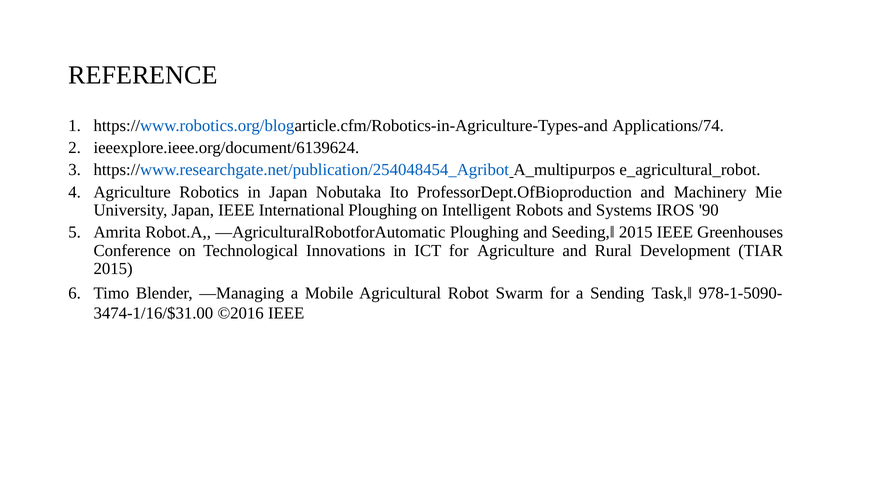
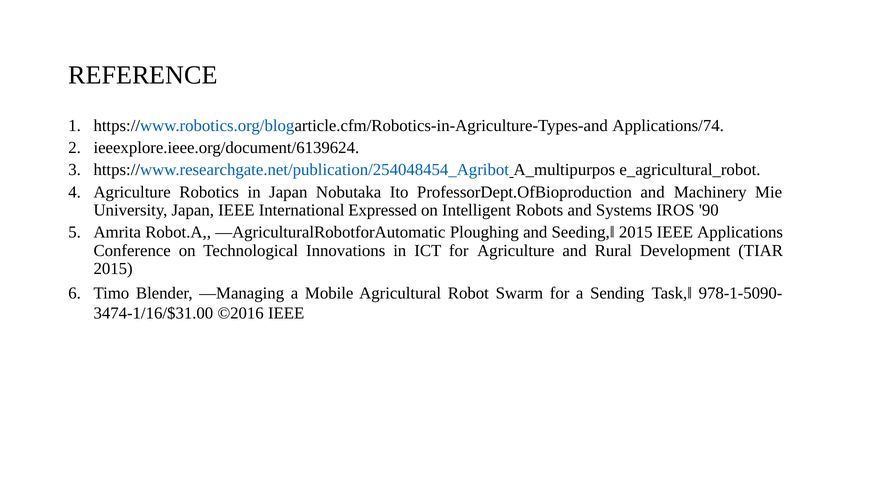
International Ploughing: Ploughing -> Expressed
Greenhouses: Greenhouses -> Applications
